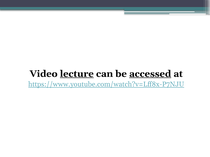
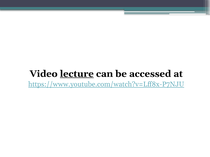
accessed underline: present -> none
